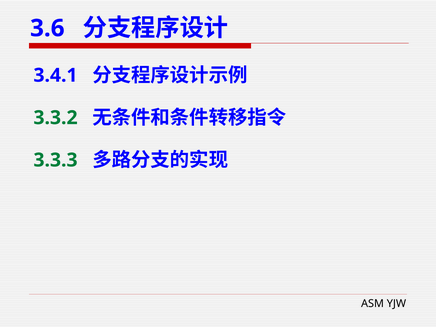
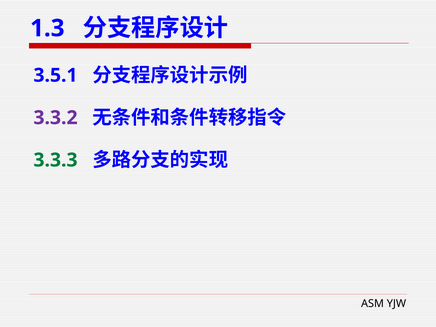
3.6: 3.6 -> 1.3
3.4.1: 3.4.1 -> 3.5.1
3.3.2 colour: green -> purple
